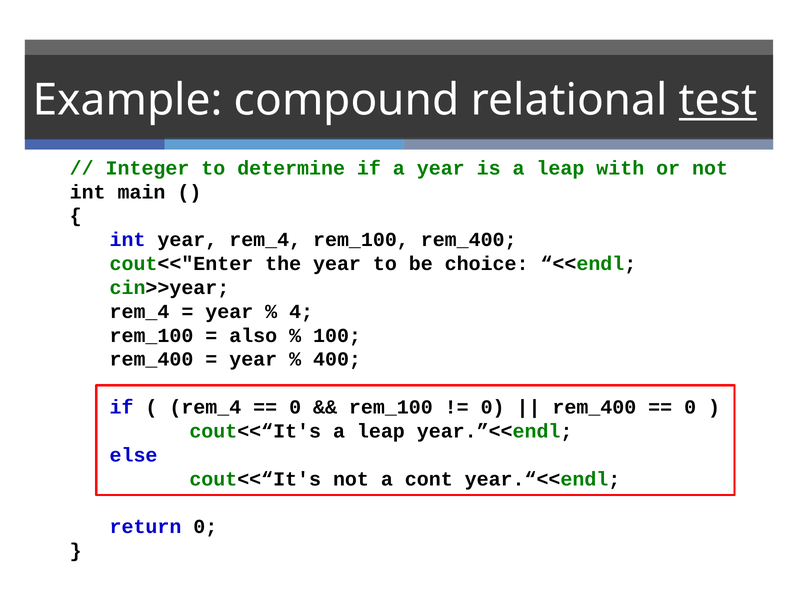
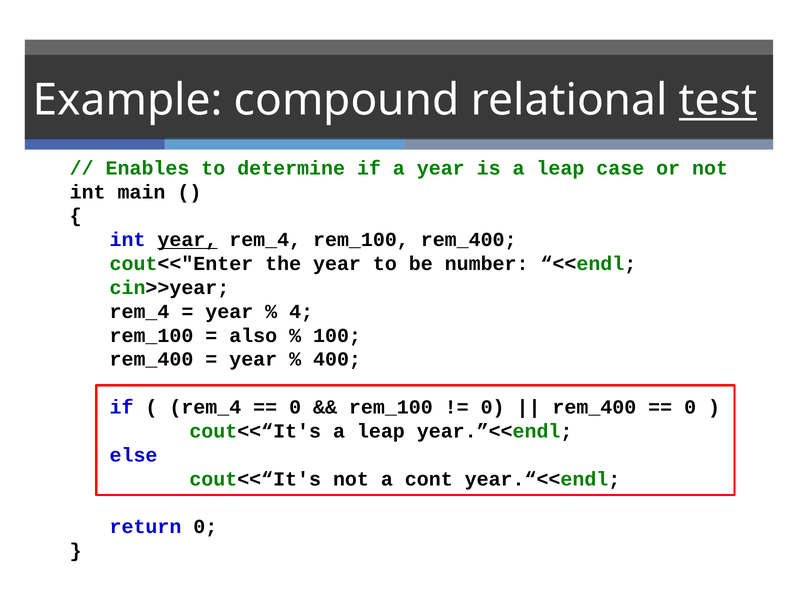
Integer: Integer -> Enables
with: with -> case
year at (187, 240) underline: none -> present
choice: choice -> number
